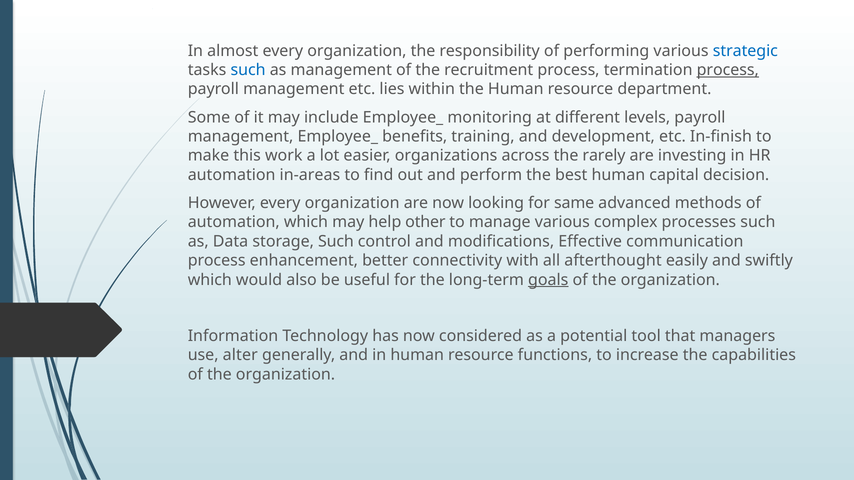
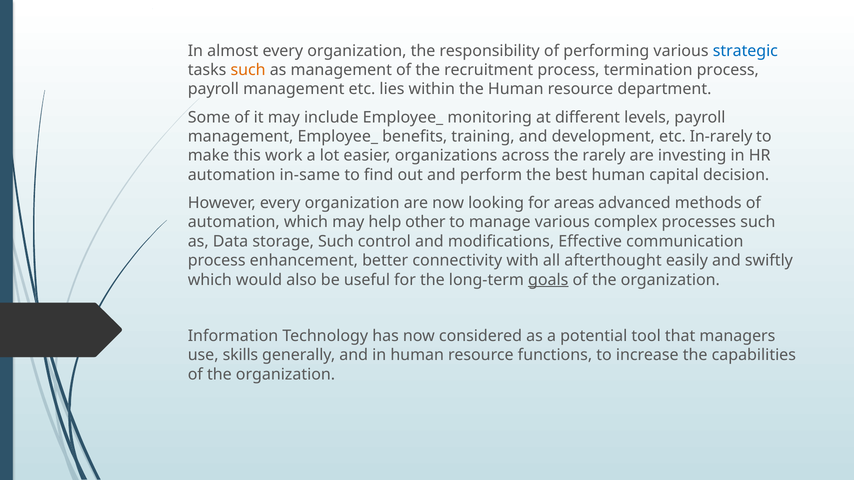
such at (248, 70) colour: blue -> orange
process at (728, 70) underline: present -> none
In-finish: In-finish -> In-rarely
in-areas: in-areas -> in-same
same: same -> areas
alter: alter -> skills
